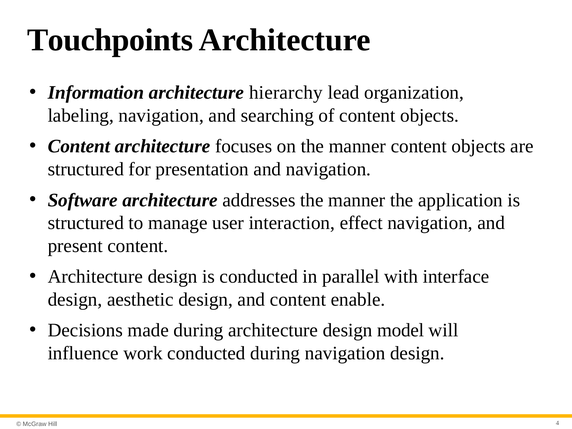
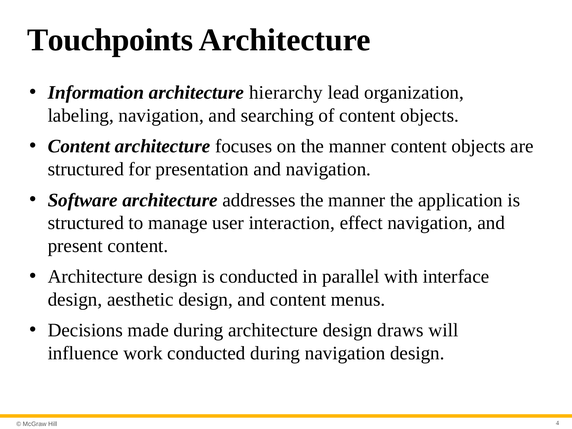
enable: enable -> menus
model: model -> draws
